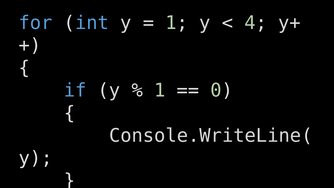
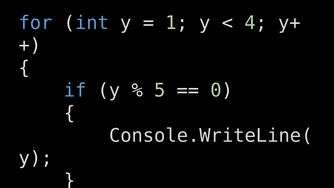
1 at (160, 90): 1 -> 5
